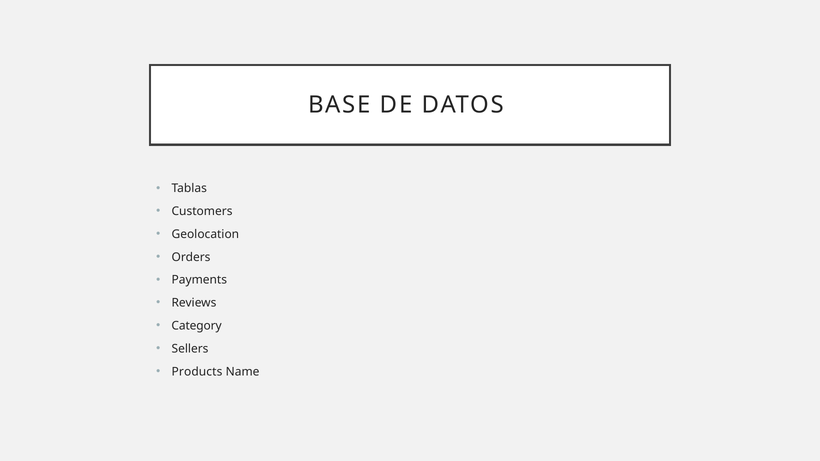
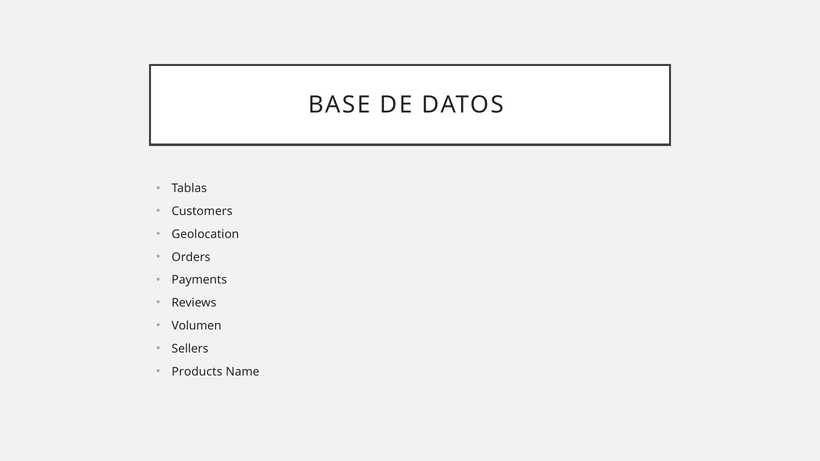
Category: Category -> Volumen
